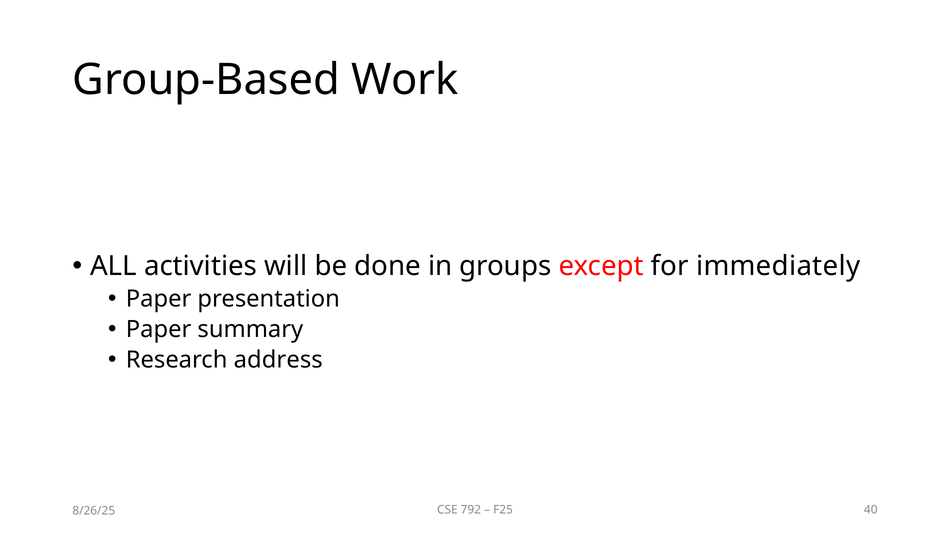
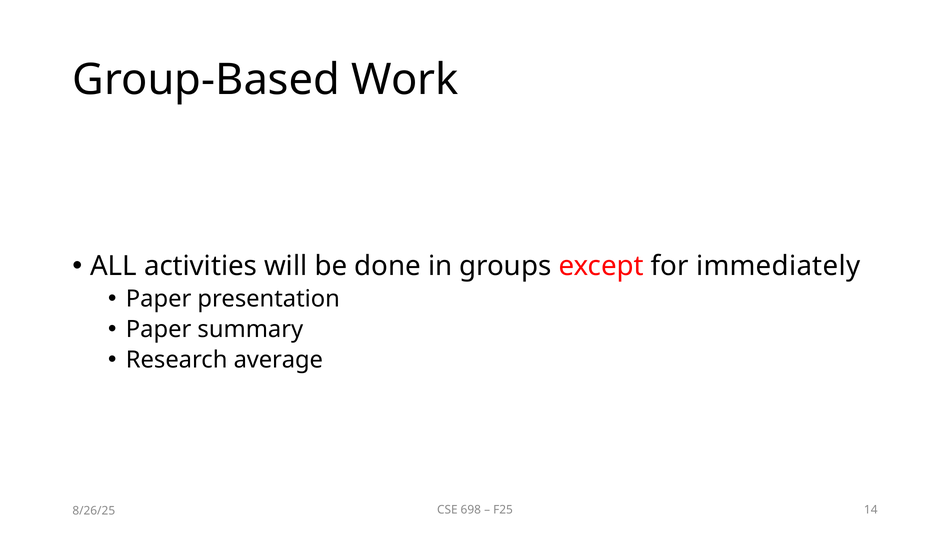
address: address -> average
792: 792 -> 698
40: 40 -> 14
